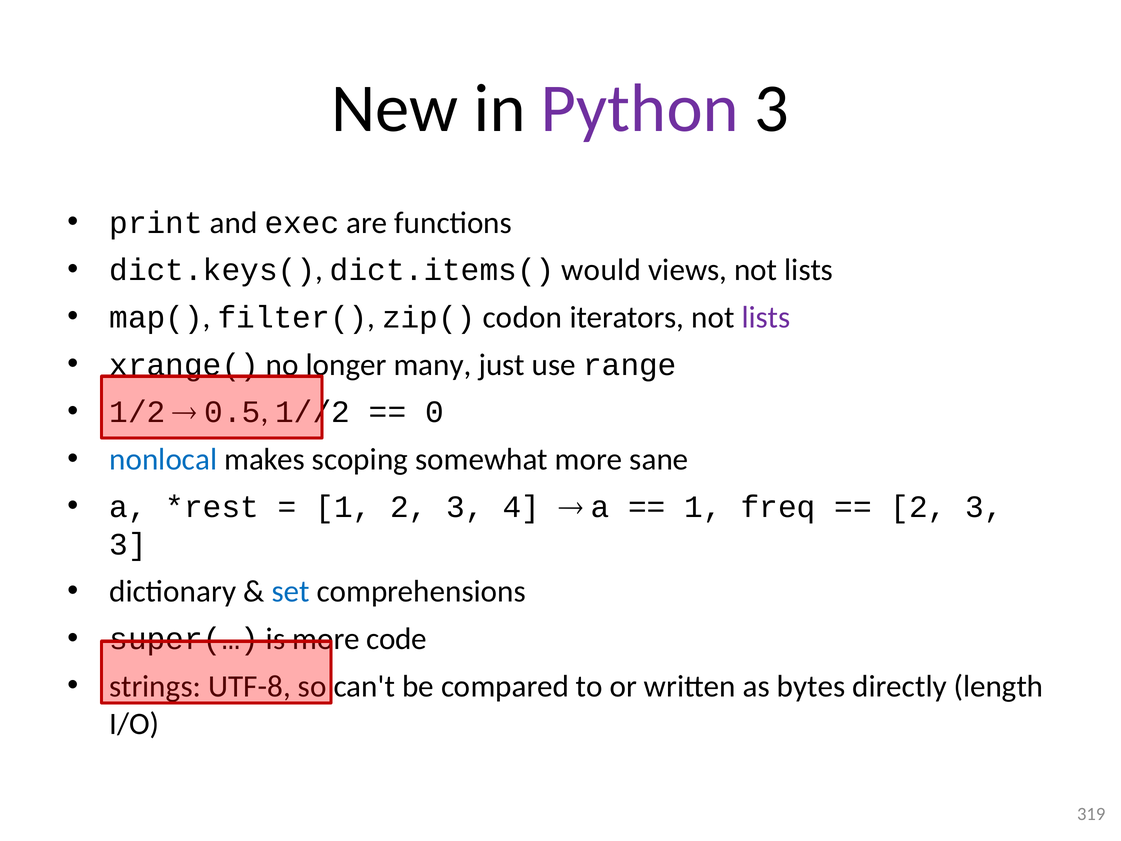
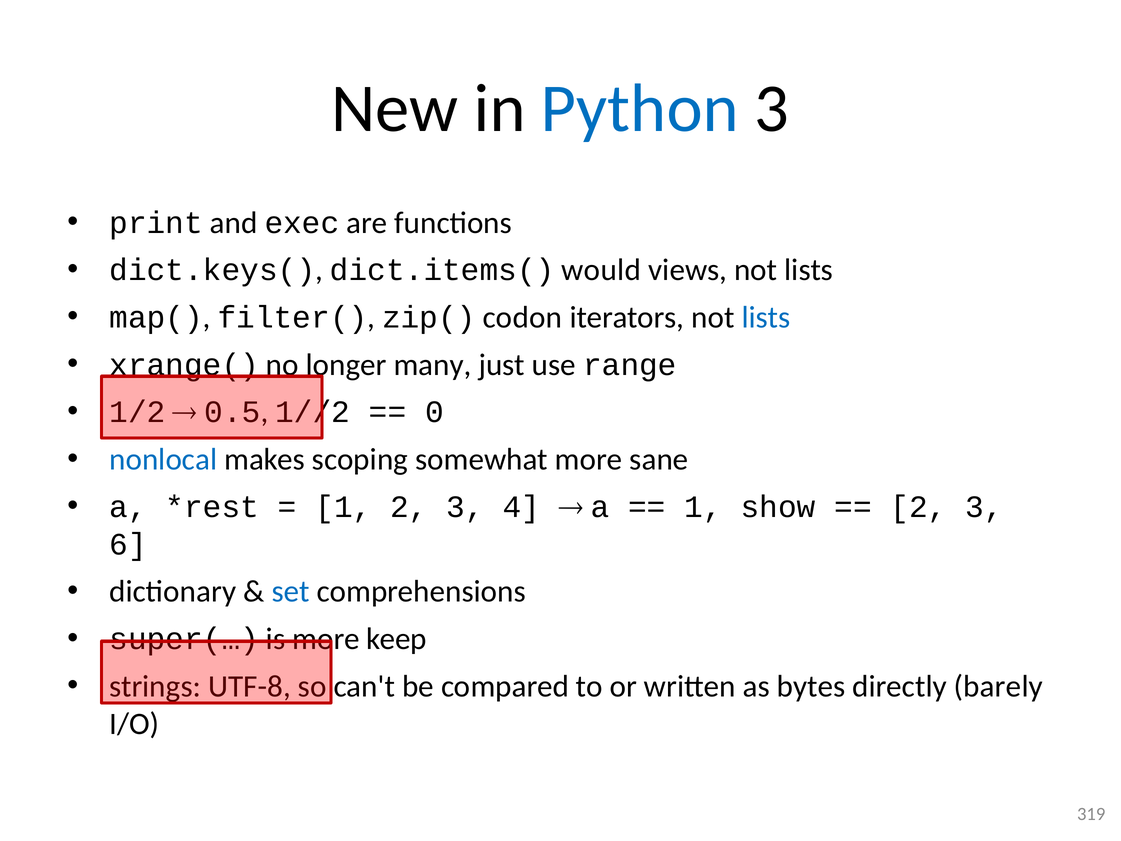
Python colour: purple -> blue
lists at (766, 317) colour: purple -> blue
freq: freq -> show
3 at (128, 544): 3 -> 6
code: code -> keep
length: length -> barely
